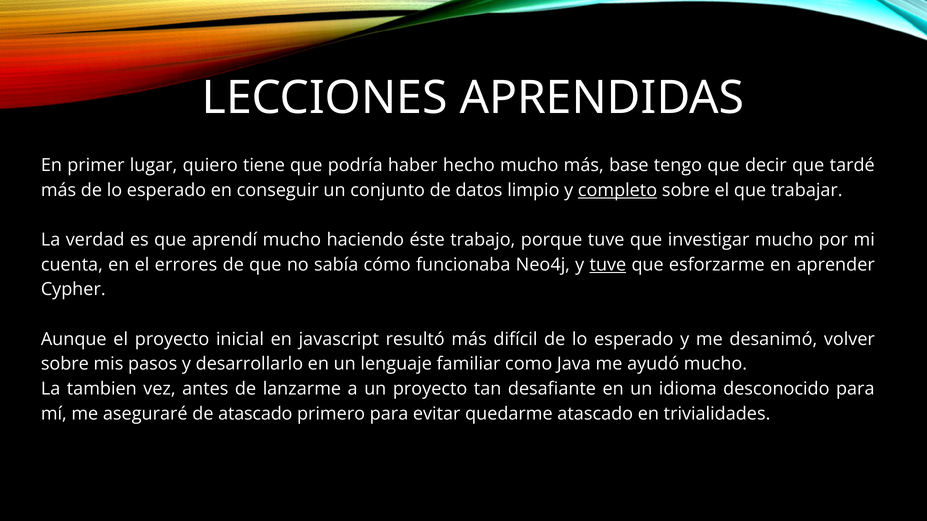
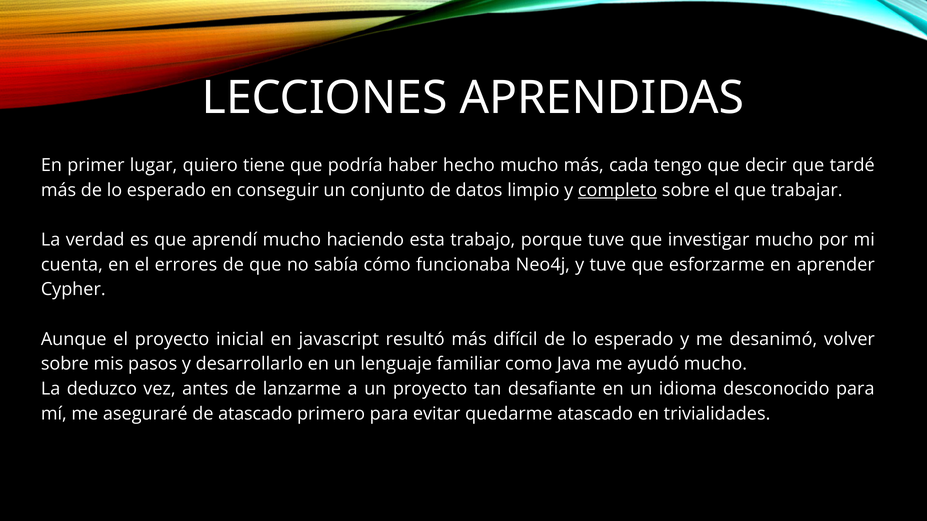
base: base -> cada
éste: éste -> esta
tuve at (608, 265) underline: present -> none
tambien: tambien -> deduzco
